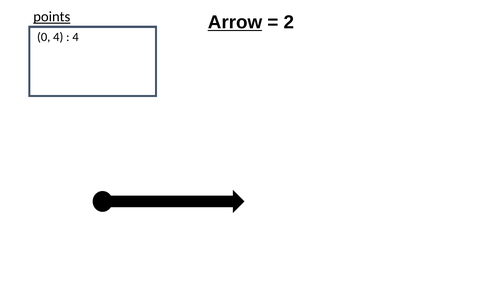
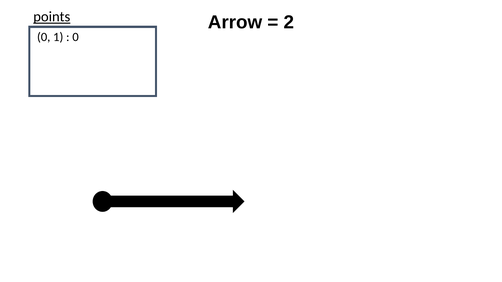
Arrow underline: present -> none
0 4: 4 -> 1
4 at (76, 37): 4 -> 0
